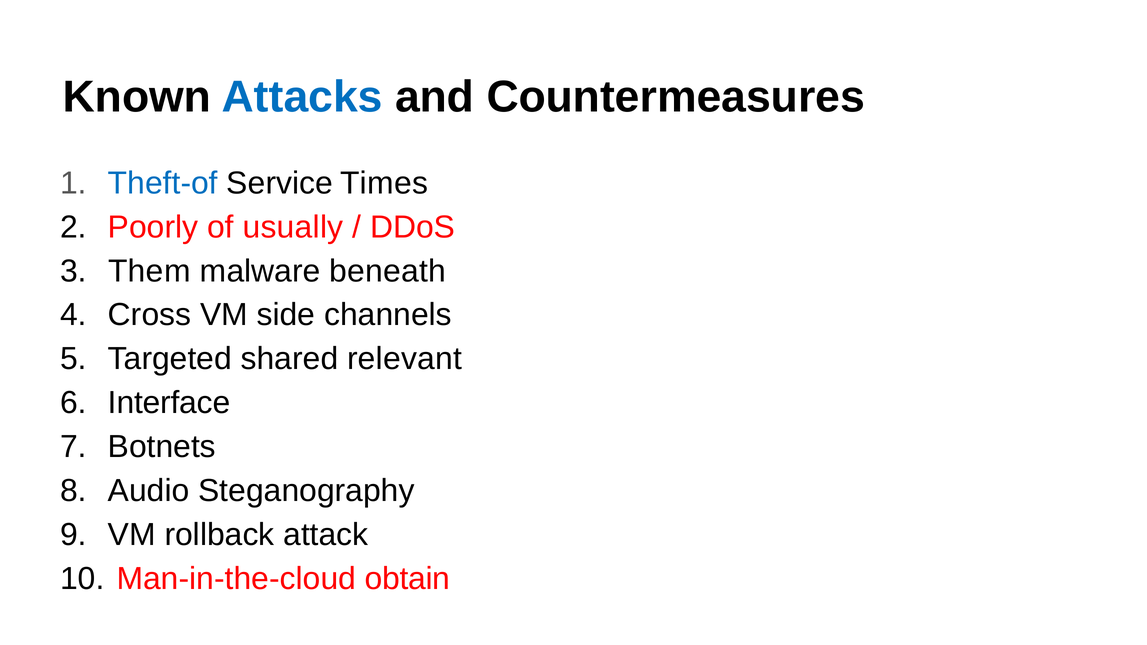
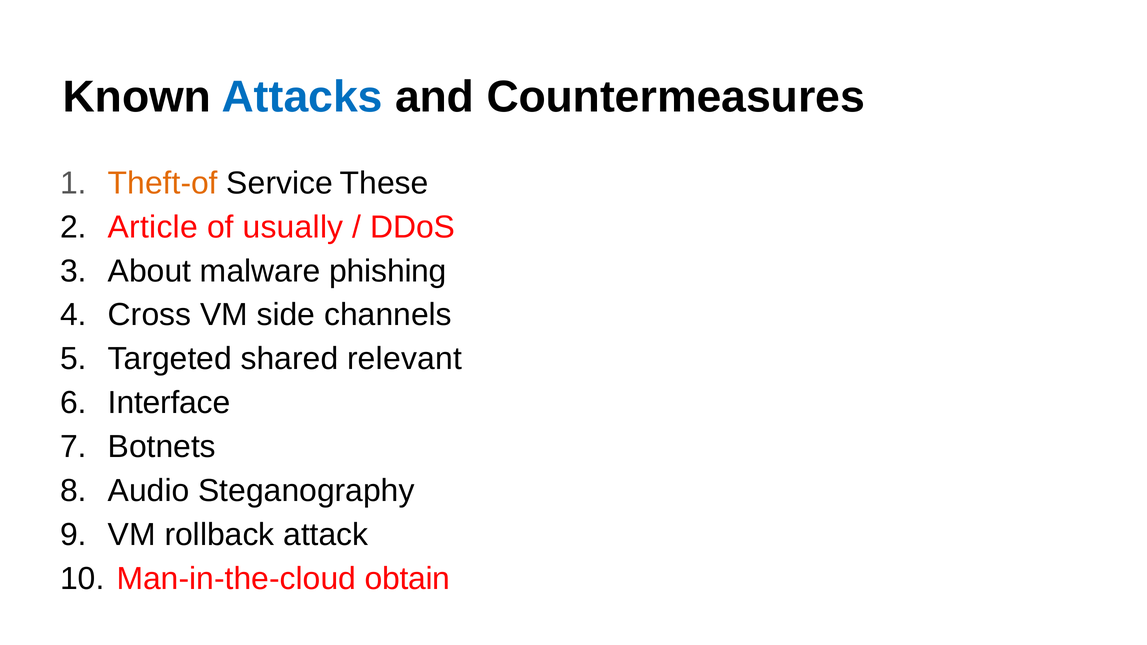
Theft-of colour: blue -> orange
Times: Times -> These
Poorly: Poorly -> Article
Them: Them -> About
beneath: beneath -> phishing
